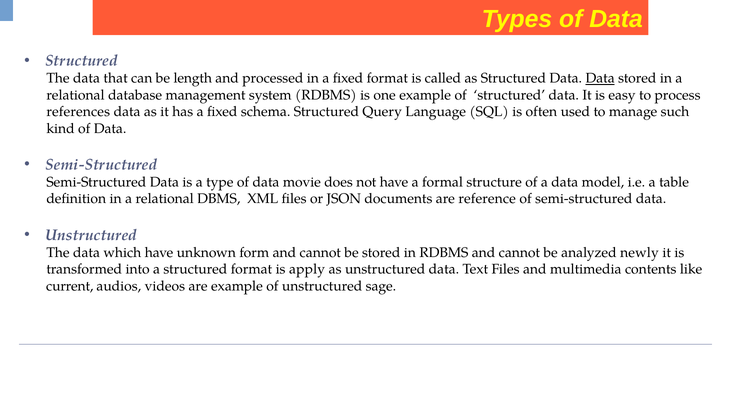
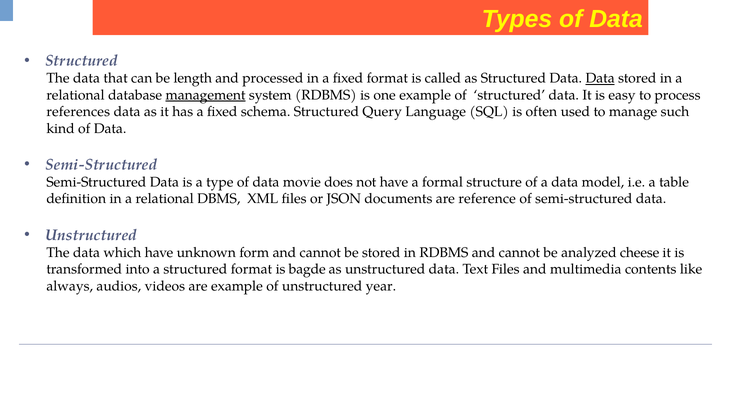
management underline: none -> present
newly: newly -> cheese
apply: apply -> bagde
current: current -> always
sage: sage -> year
